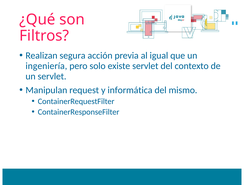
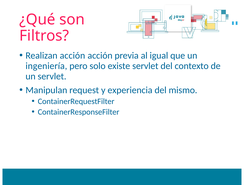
Realizan segura: segura -> acción
informática: informática -> experiencia
